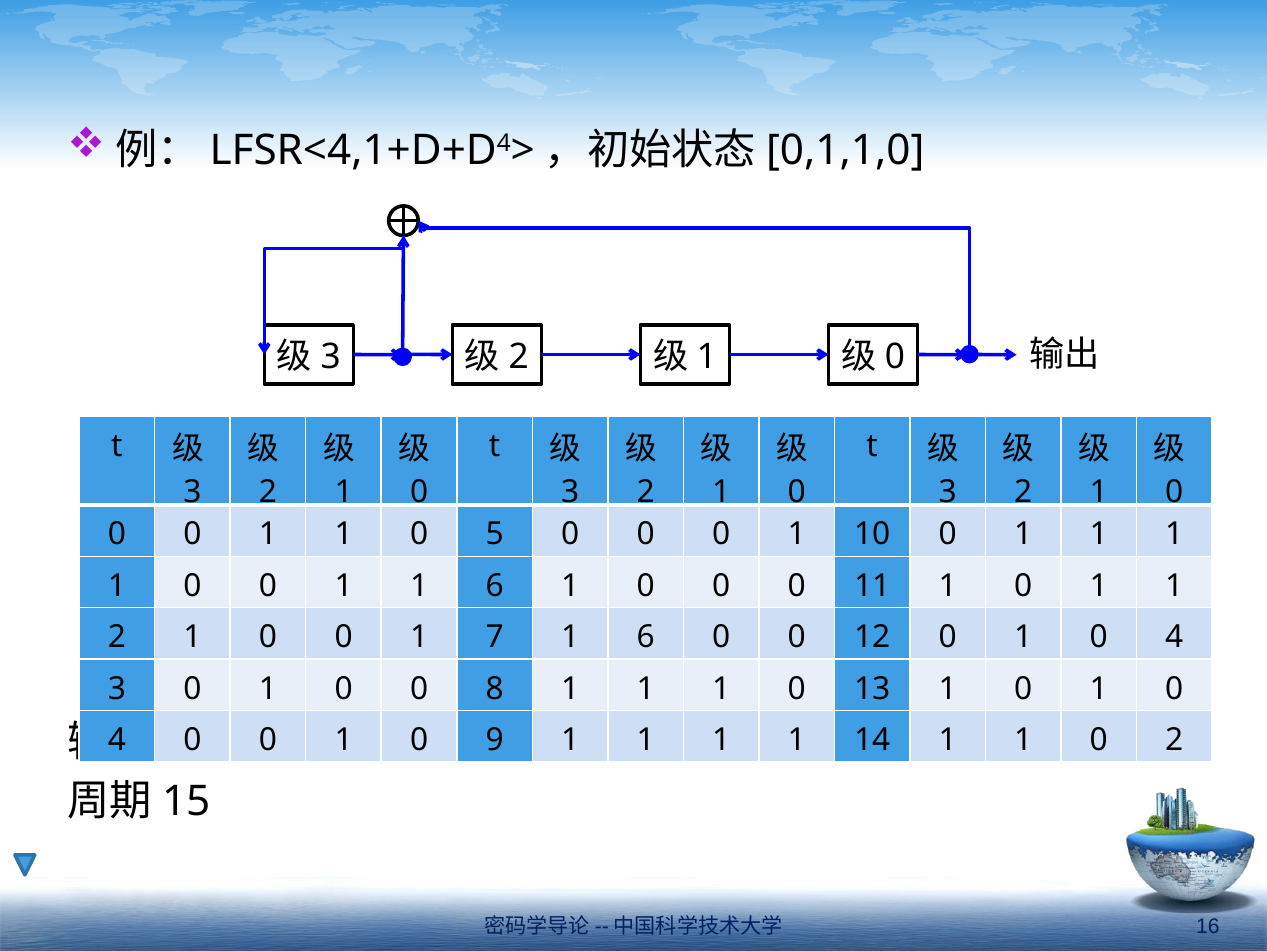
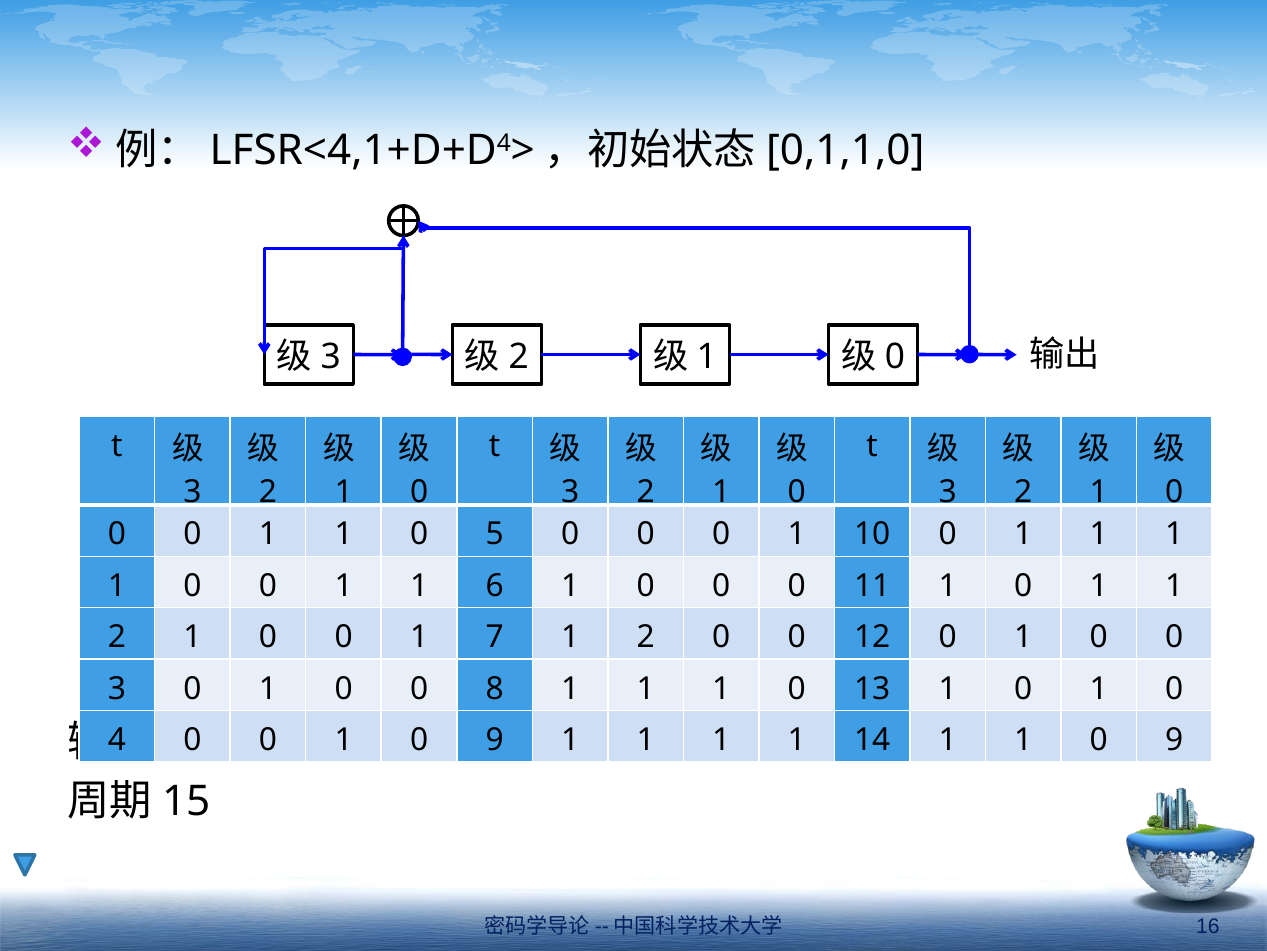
7 1 6: 6 -> 2
4 at (1174, 637): 4 -> 0
1 1 0 2: 2 -> 9
